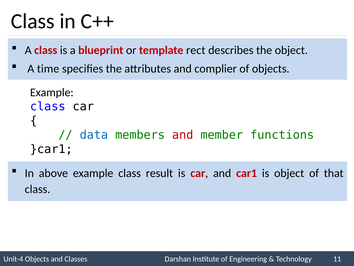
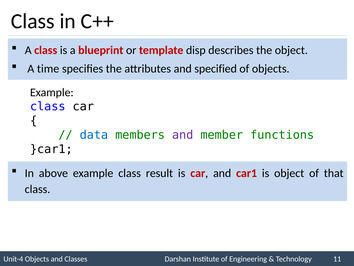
rect: rect -> disp
complier: complier -> specified
and at (183, 135) colour: red -> purple
